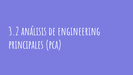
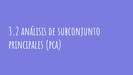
engineering: engineering -> subconjunto
